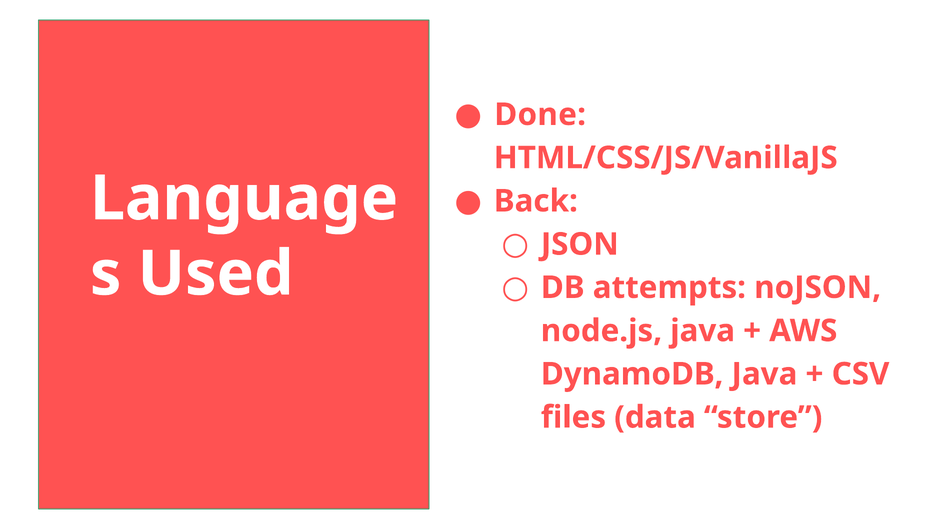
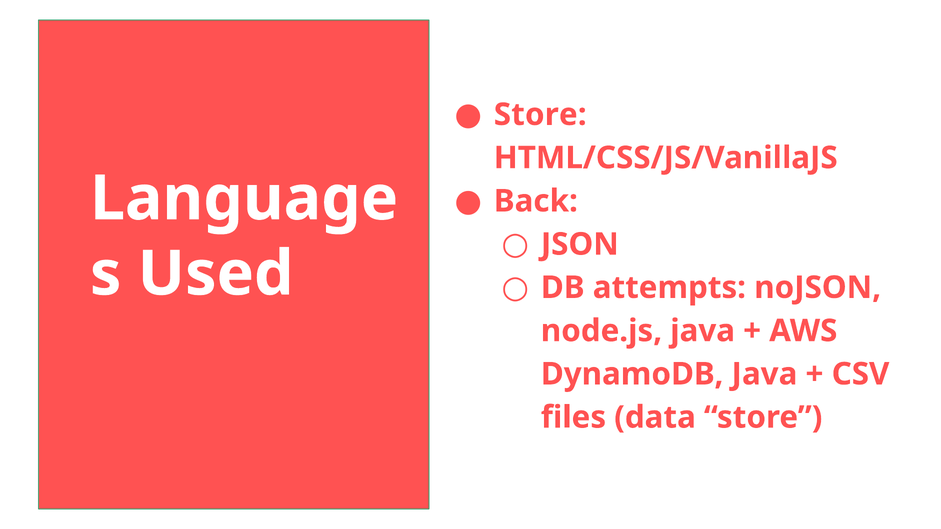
Done at (540, 115): Done -> Store
